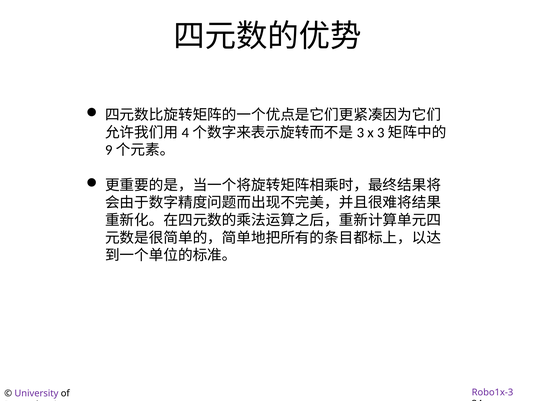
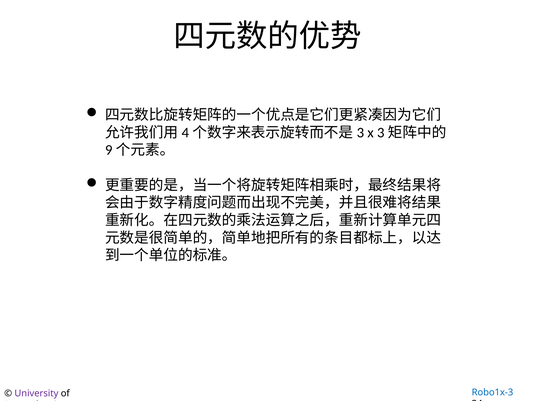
Robo1x-3 colour: purple -> blue
